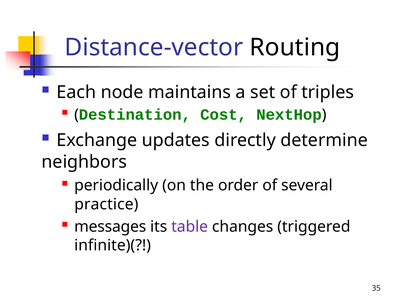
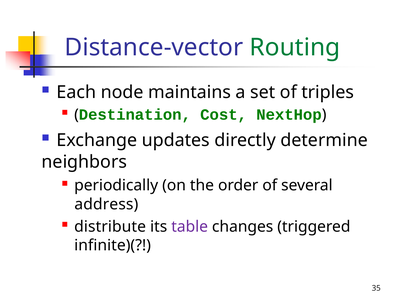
Routing colour: black -> green
practice: practice -> address
messages: messages -> distribute
